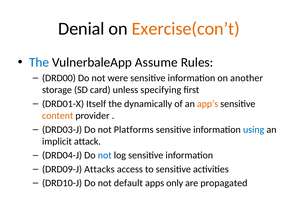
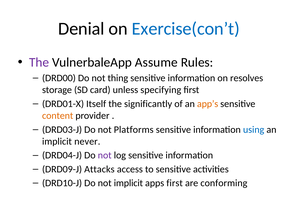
Exercise(con’t colour: orange -> blue
The at (39, 63) colour: blue -> purple
were: were -> thing
another: another -> resolves
dynamically: dynamically -> significantly
attack: attack -> never
not at (105, 156) colour: blue -> purple
not default: default -> implicit
apps only: only -> first
propagated: propagated -> conforming
